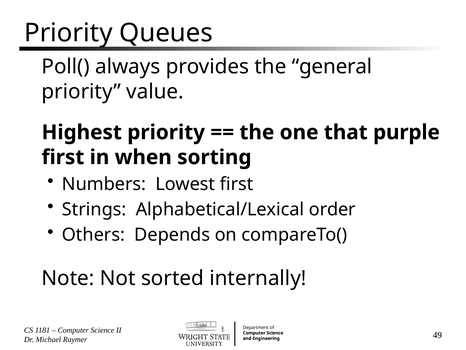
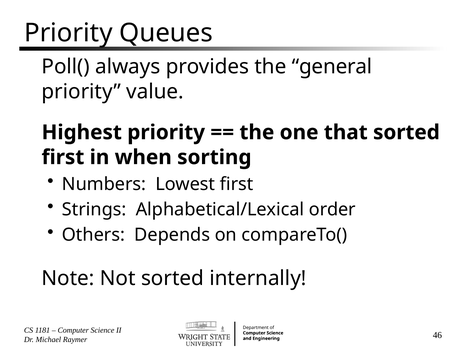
that purple: purple -> sorted
49: 49 -> 46
